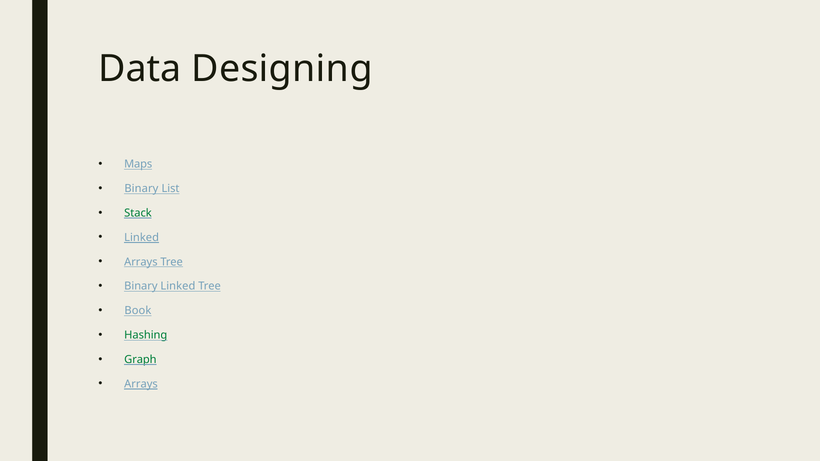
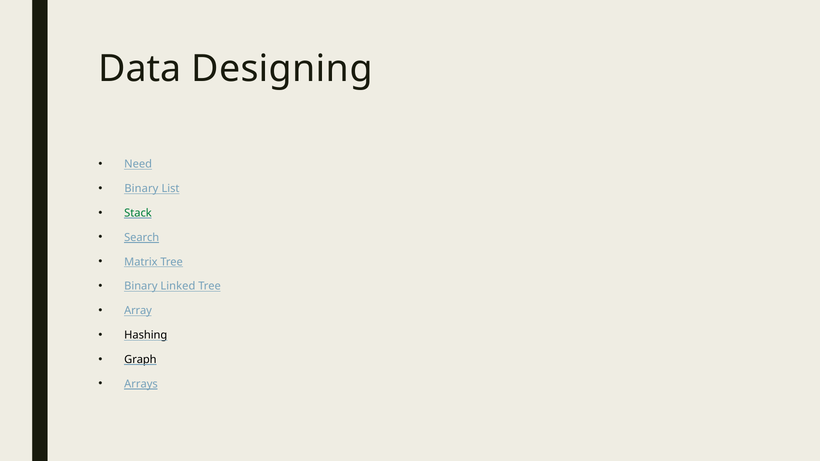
Maps: Maps -> Need
Linked at (142, 238): Linked -> Search
Arrays at (141, 262): Arrays -> Matrix
Book: Book -> Array
Hashing colour: green -> black
Graph colour: green -> black
